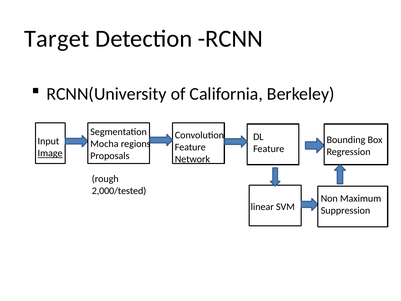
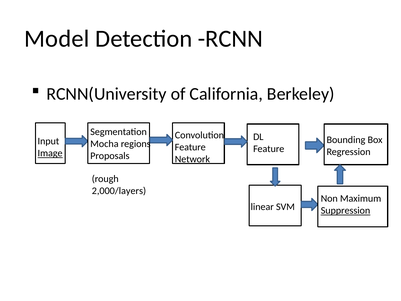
Target: Target -> Model
2,000/tested: 2,000/tested -> 2,000/layers
Suppression underline: none -> present
